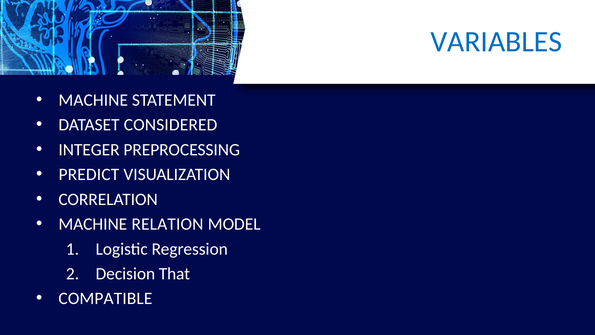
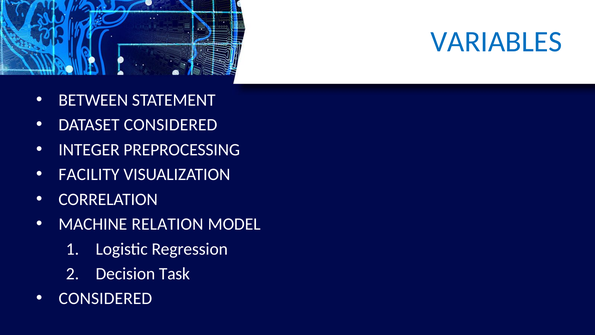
MACHINE at (93, 100): MACHINE -> BETWEEN
PREDICT: PREDICT -> FACILITY
That: That -> Task
COMPATIBLE at (105, 298): COMPATIBLE -> CONSIDERED
